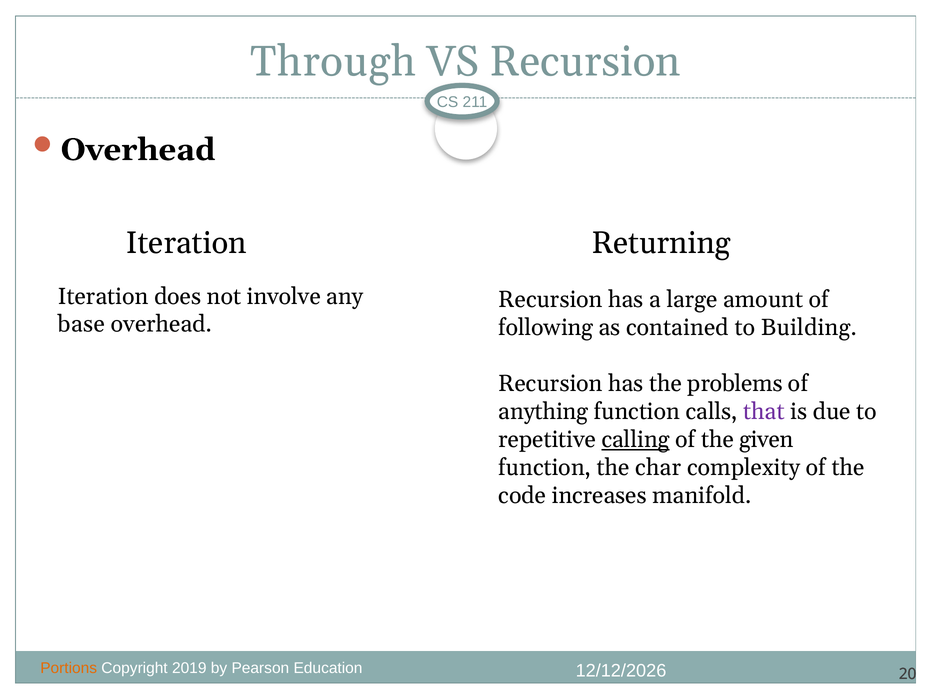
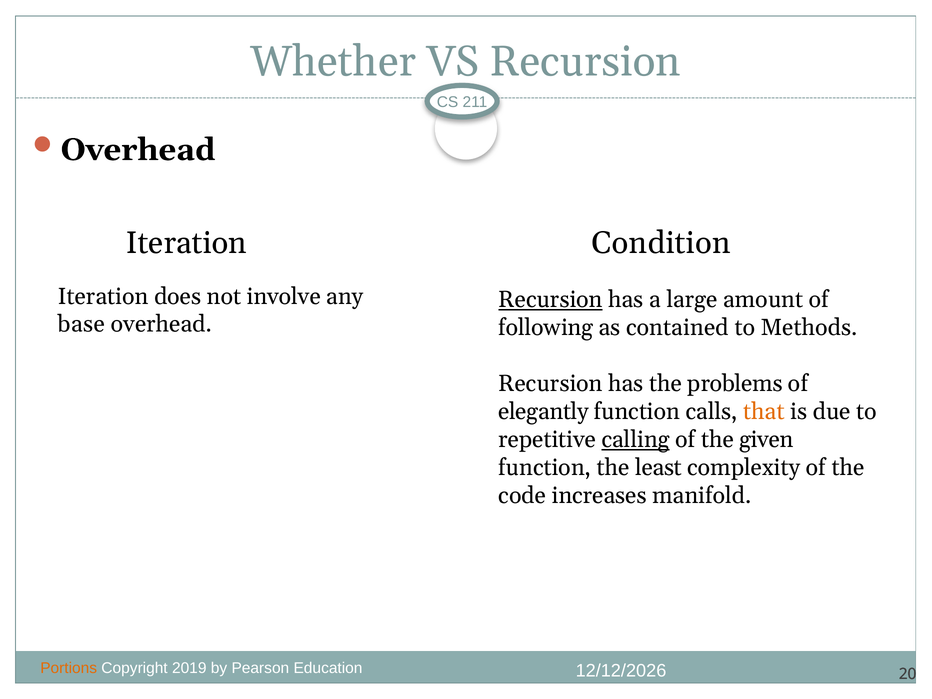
Through: Through -> Whether
Returning: Returning -> Condition
Recursion at (551, 300) underline: none -> present
Building: Building -> Methods
anything: anything -> elegantly
that colour: purple -> orange
char: char -> least
